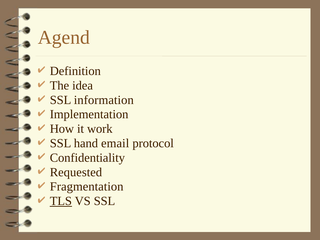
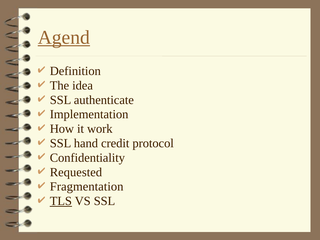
Agend underline: none -> present
information: information -> authenticate
email: email -> credit
